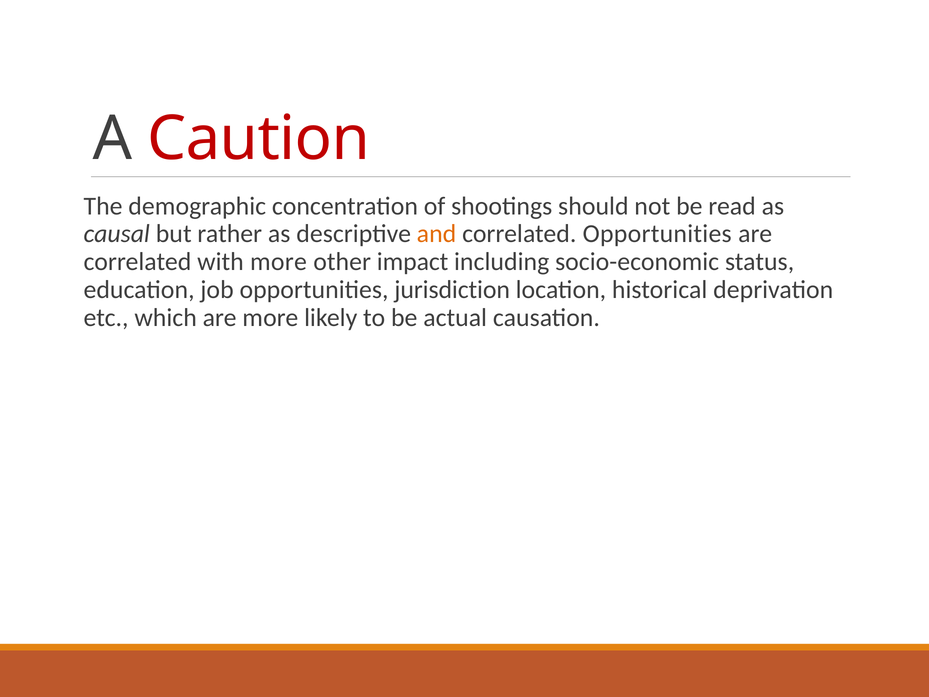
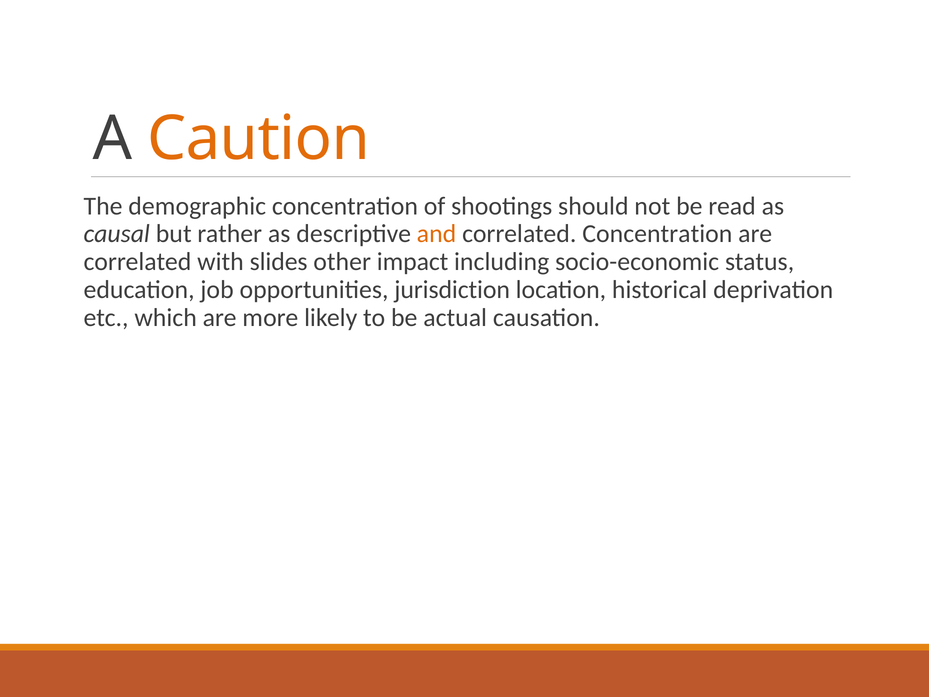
Caution colour: red -> orange
correlated Opportunities: Opportunities -> Concentration
with more: more -> slides
